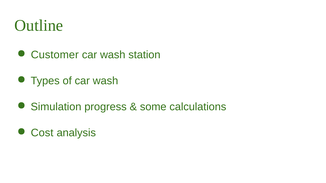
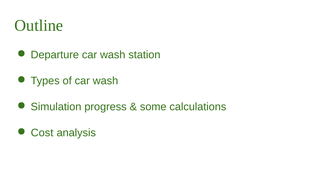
Customer: Customer -> Departure
